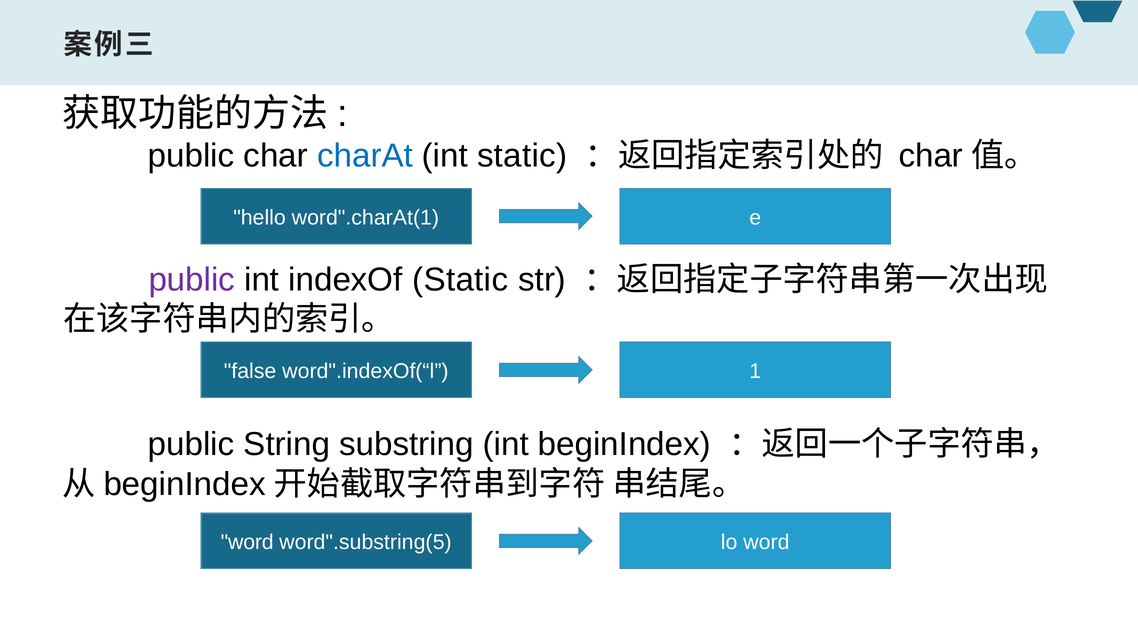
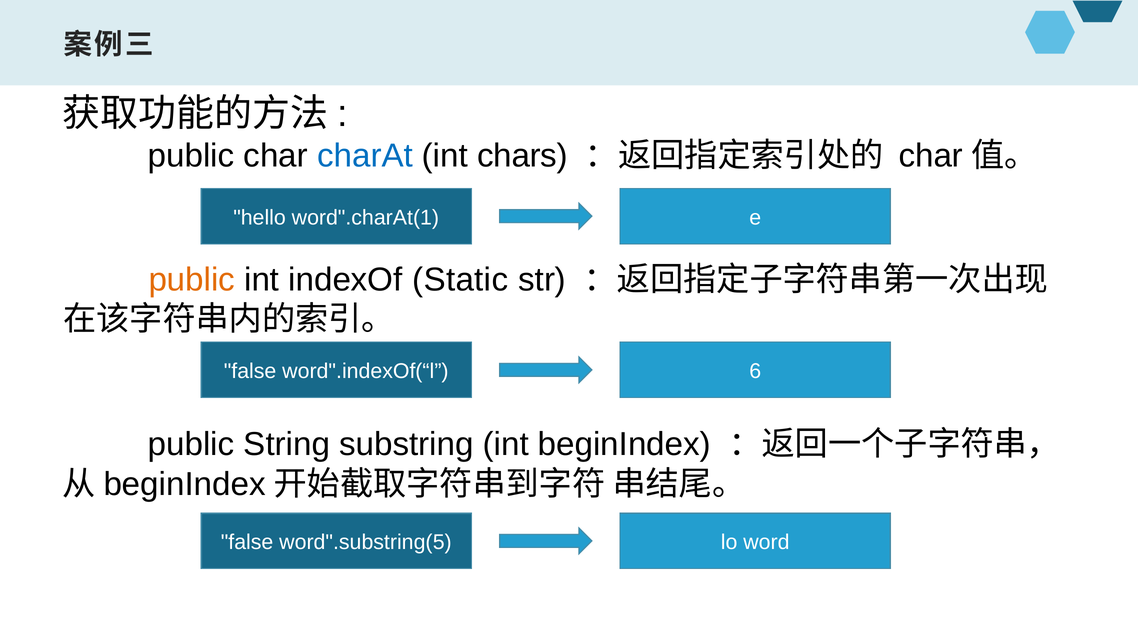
int static: static -> chars
public at (192, 280) colour: purple -> orange
1: 1 -> 6
word at (247, 542): word -> false
